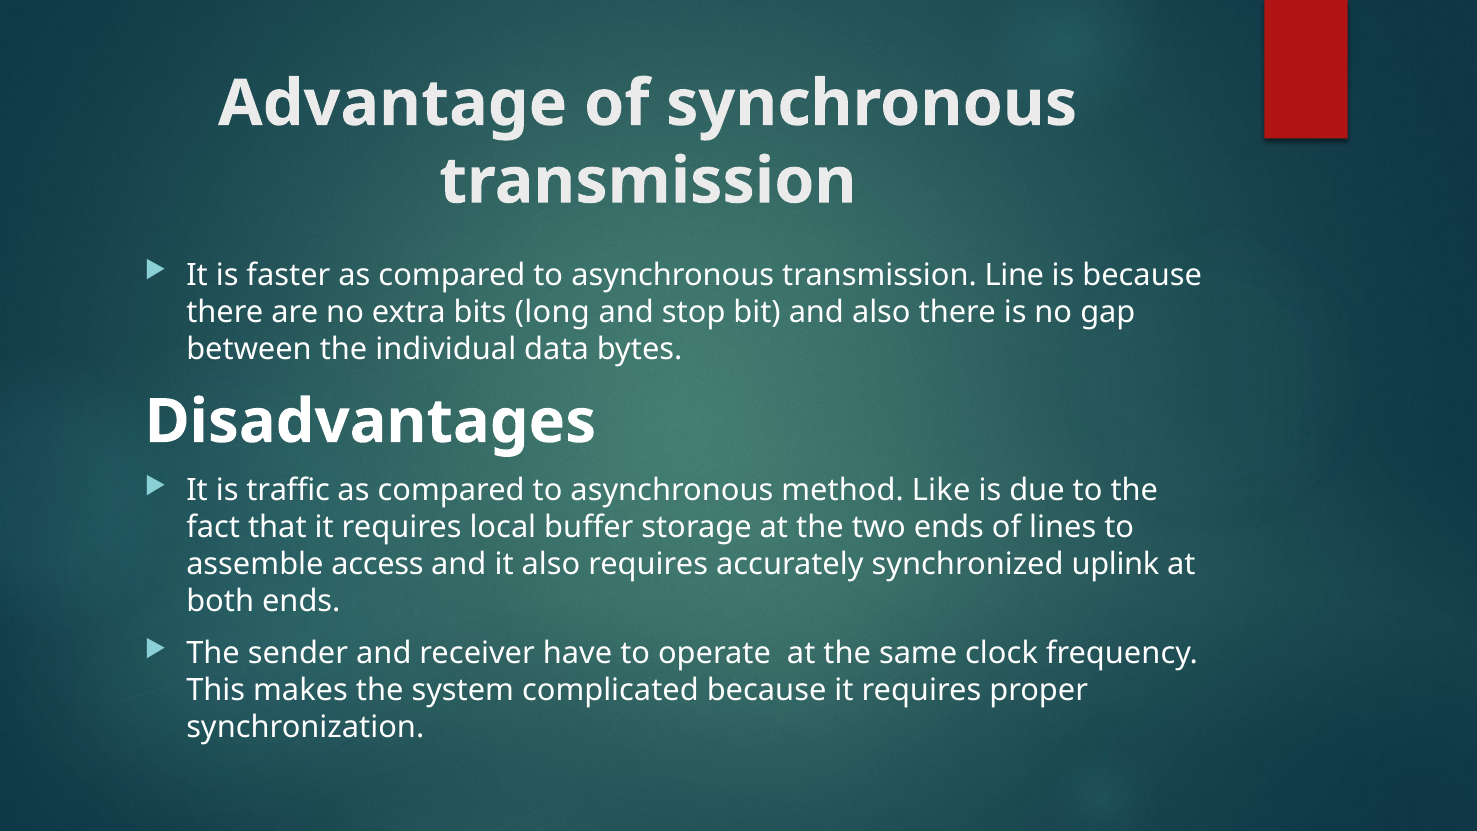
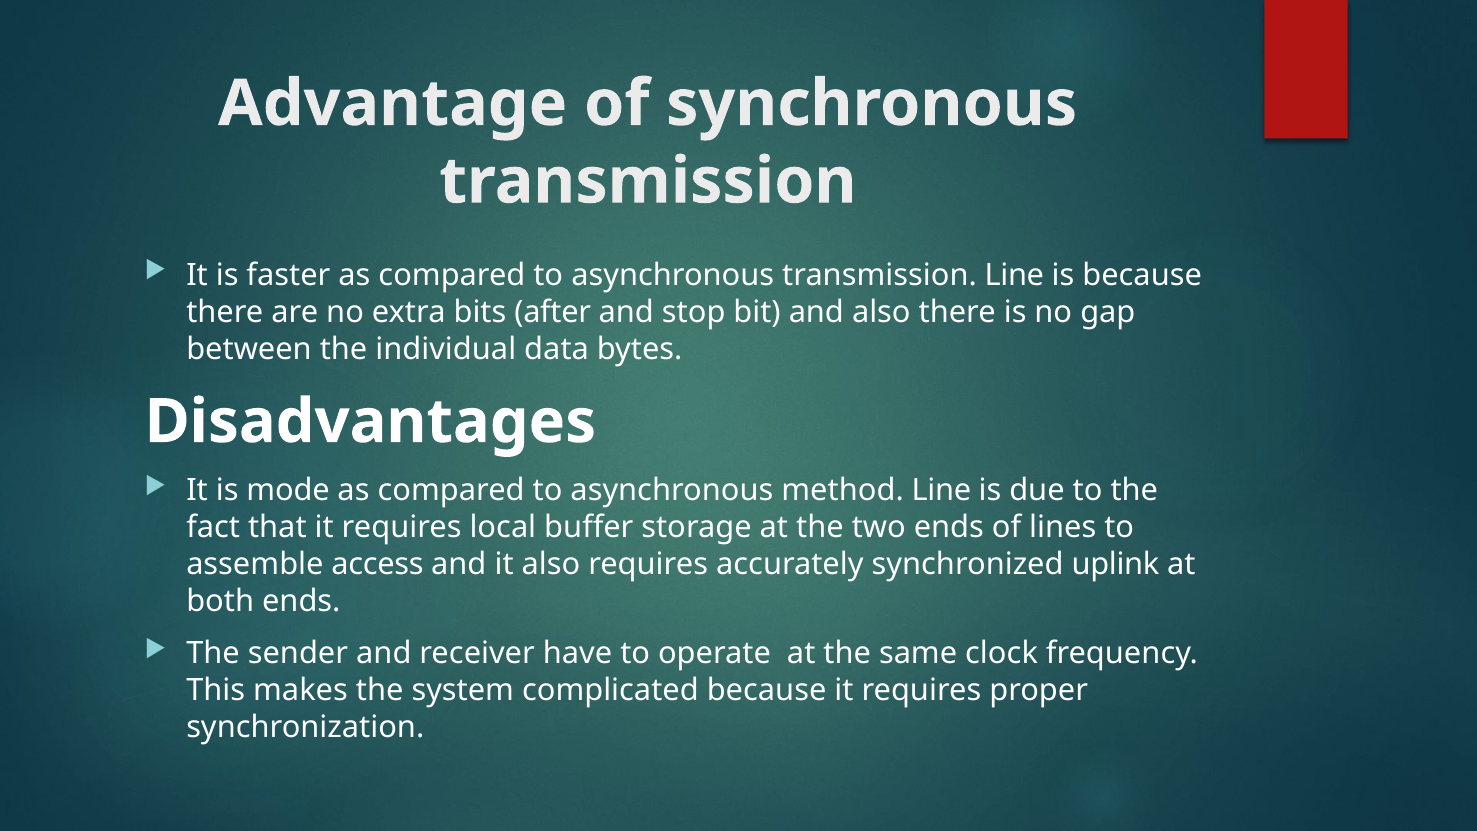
long: long -> after
traffic: traffic -> mode
method Like: Like -> Line
